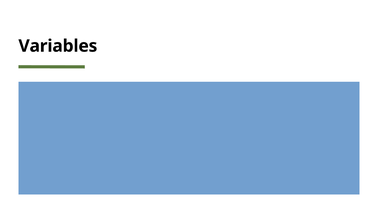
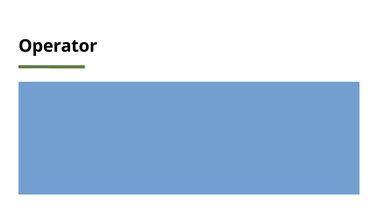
Variables: Variables -> Operator
